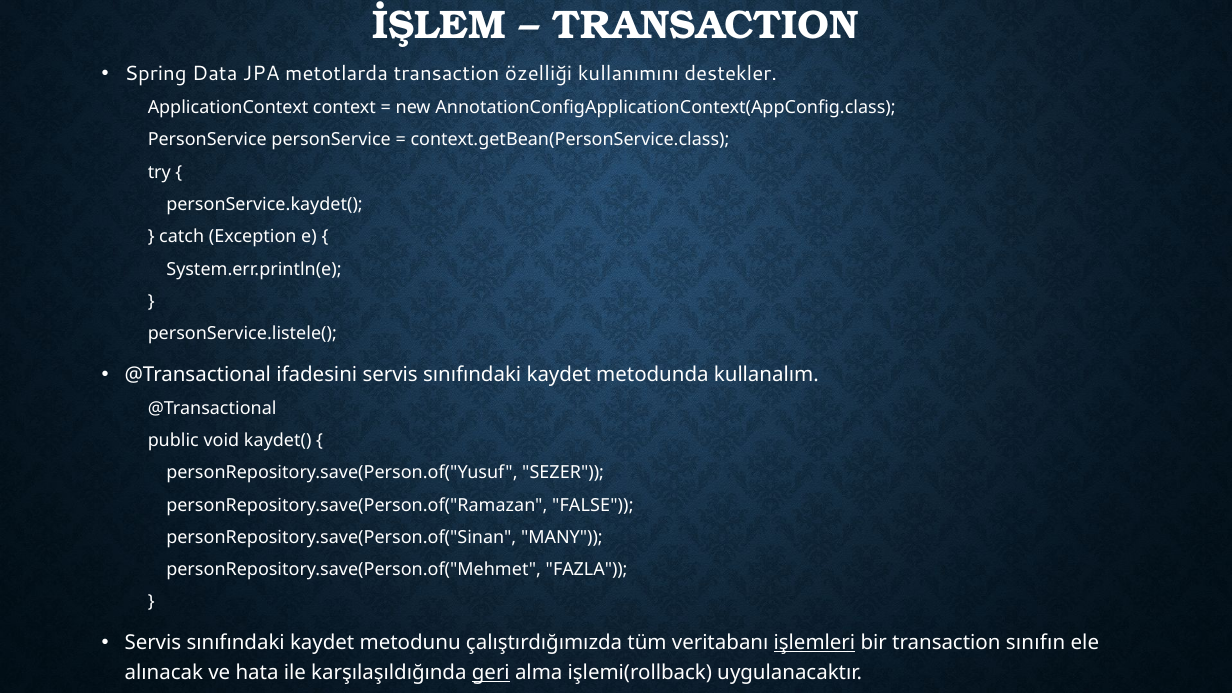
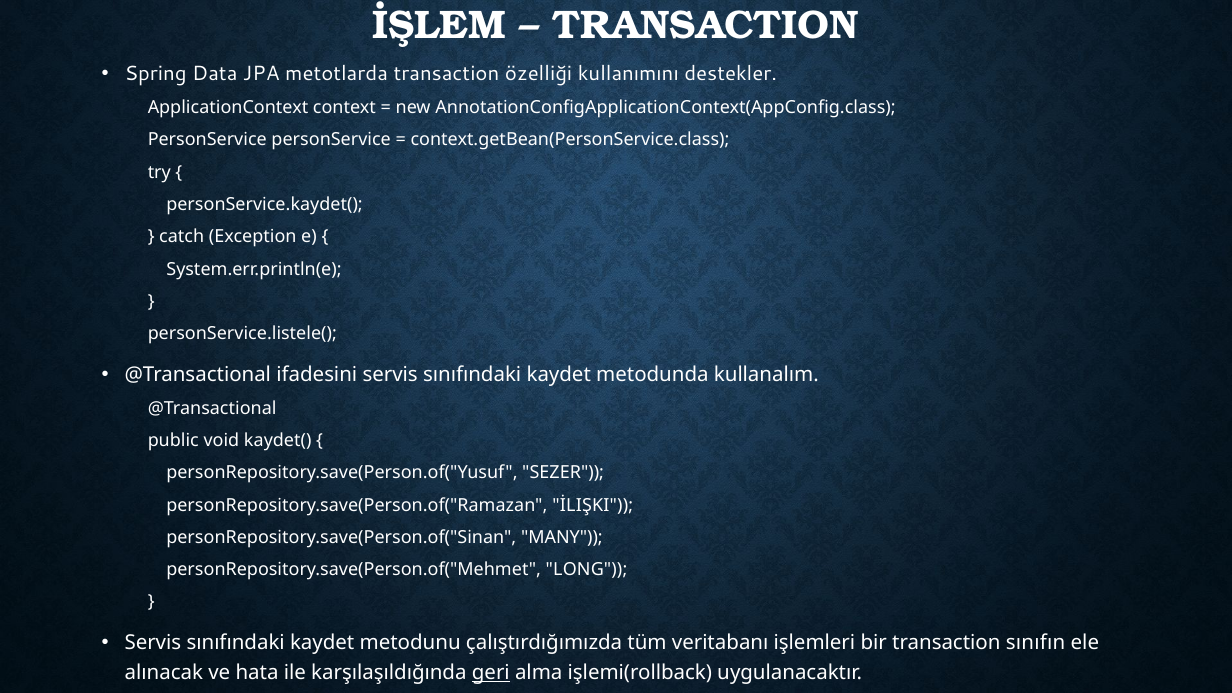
FALSE: FALSE -> İLIŞKI
FAZLA: FAZLA -> LONG
işlemleri underline: present -> none
